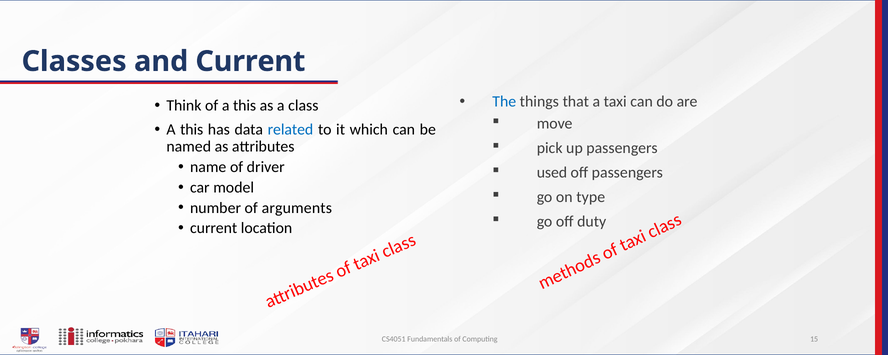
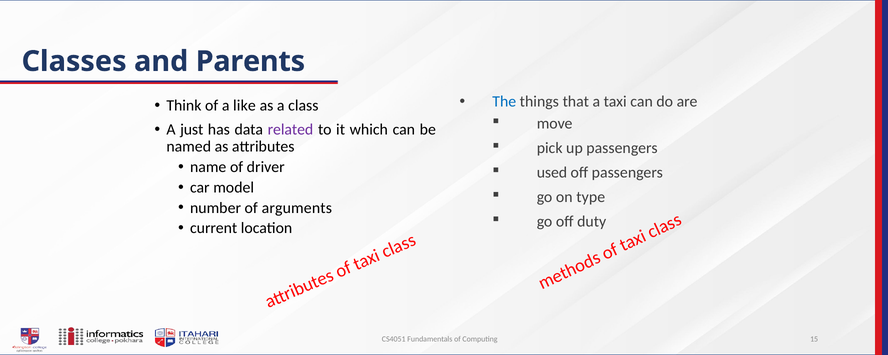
and Current: Current -> Parents
of a this: this -> like
this at (192, 130): this -> just
related colour: blue -> purple
